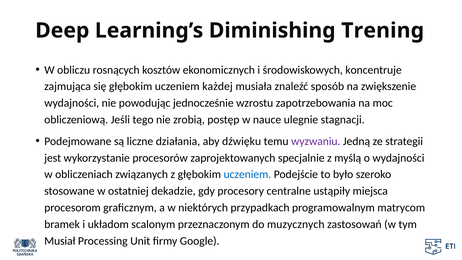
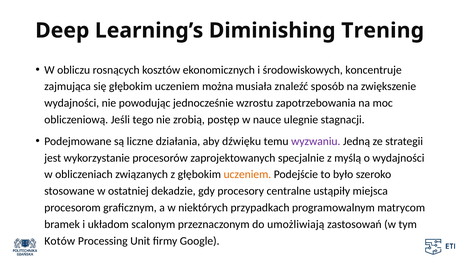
każdej: każdej -> można
uczeniem at (247, 174) colour: blue -> orange
muzycznych: muzycznych -> umożliwiają
Musiał: Musiał -> Kotów
